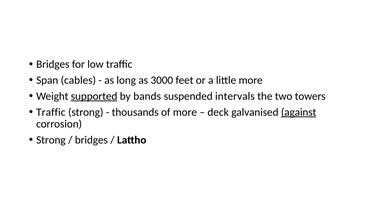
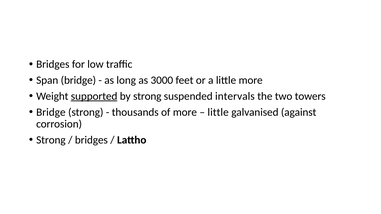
Span cables: cables -> bridge
by bands: bands -> strong
Traffic at (51, 112): Traffic -> Bridge
deck at (218, 112): deck -> little
against underline: present -> none
